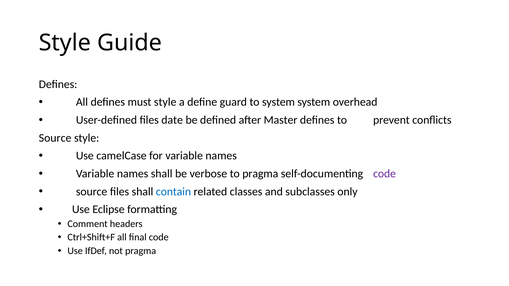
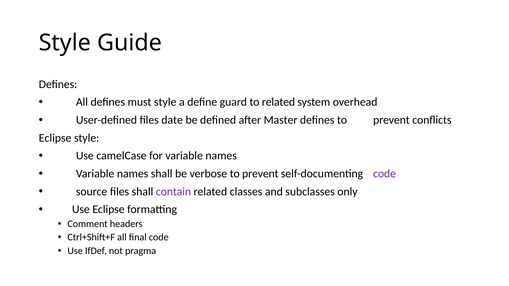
to system: system -> related
Source at (55, 138): Source -> Eclipse
verbose to pragma: pragma -> prevent
contain colour: blue -> purple
